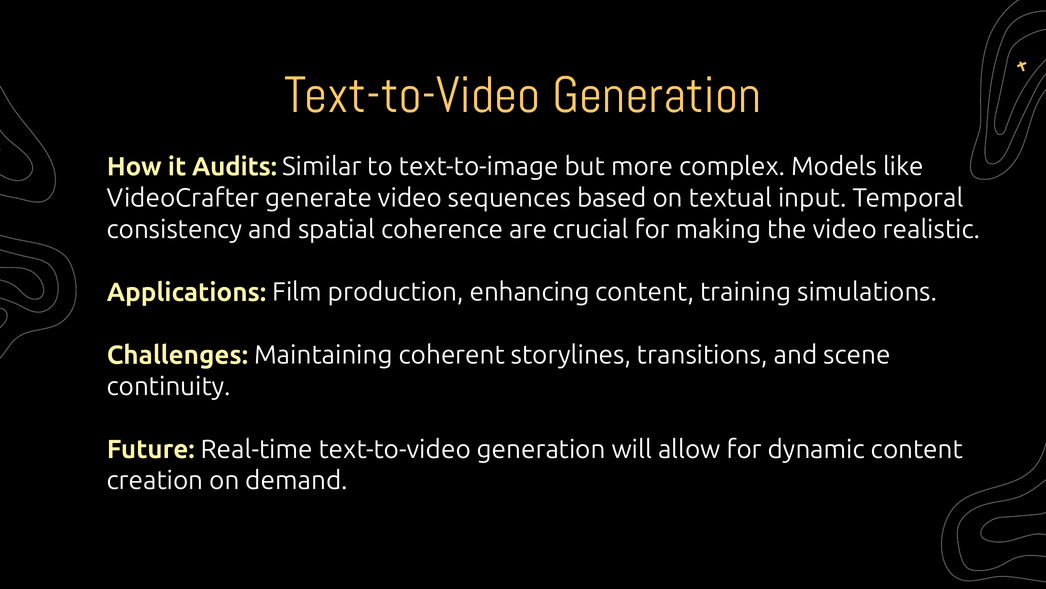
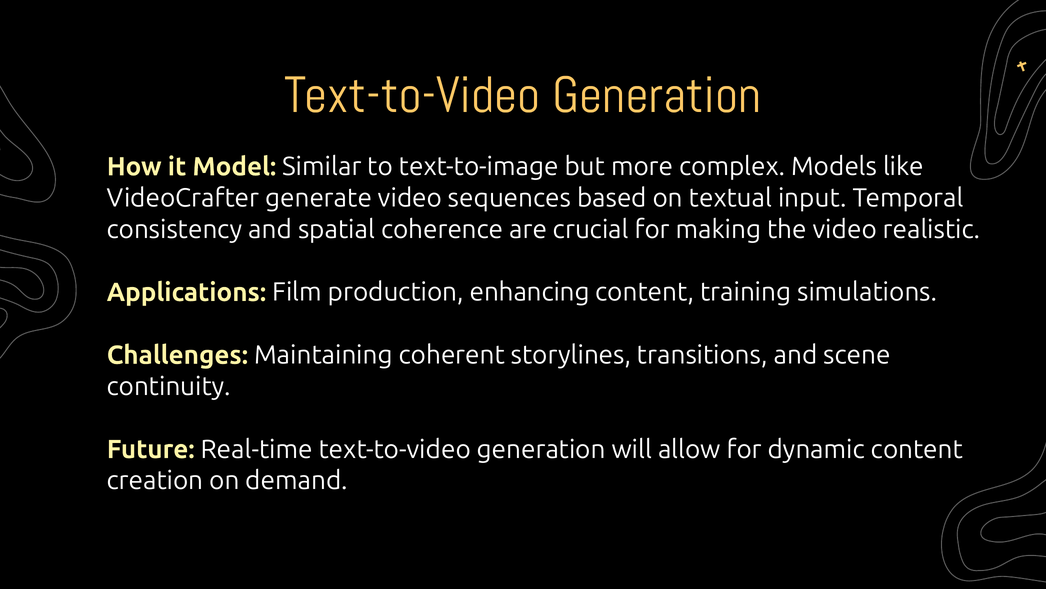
Audits: Audits -> Model
